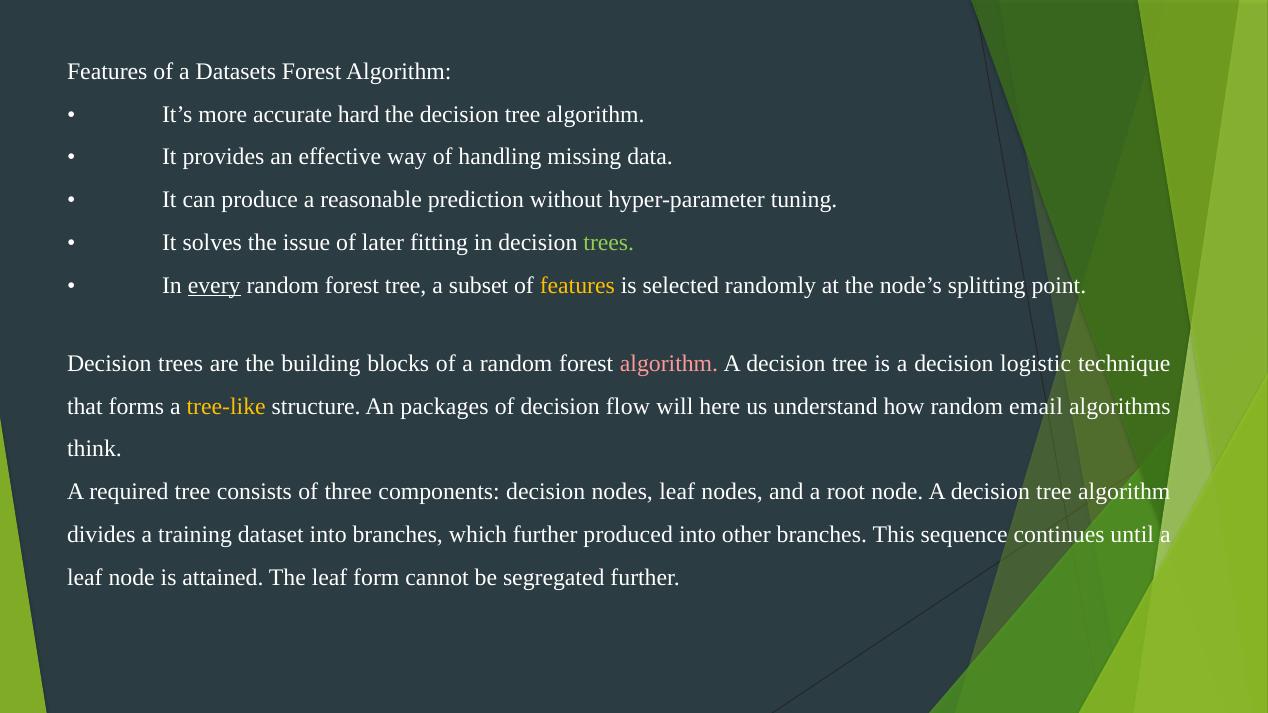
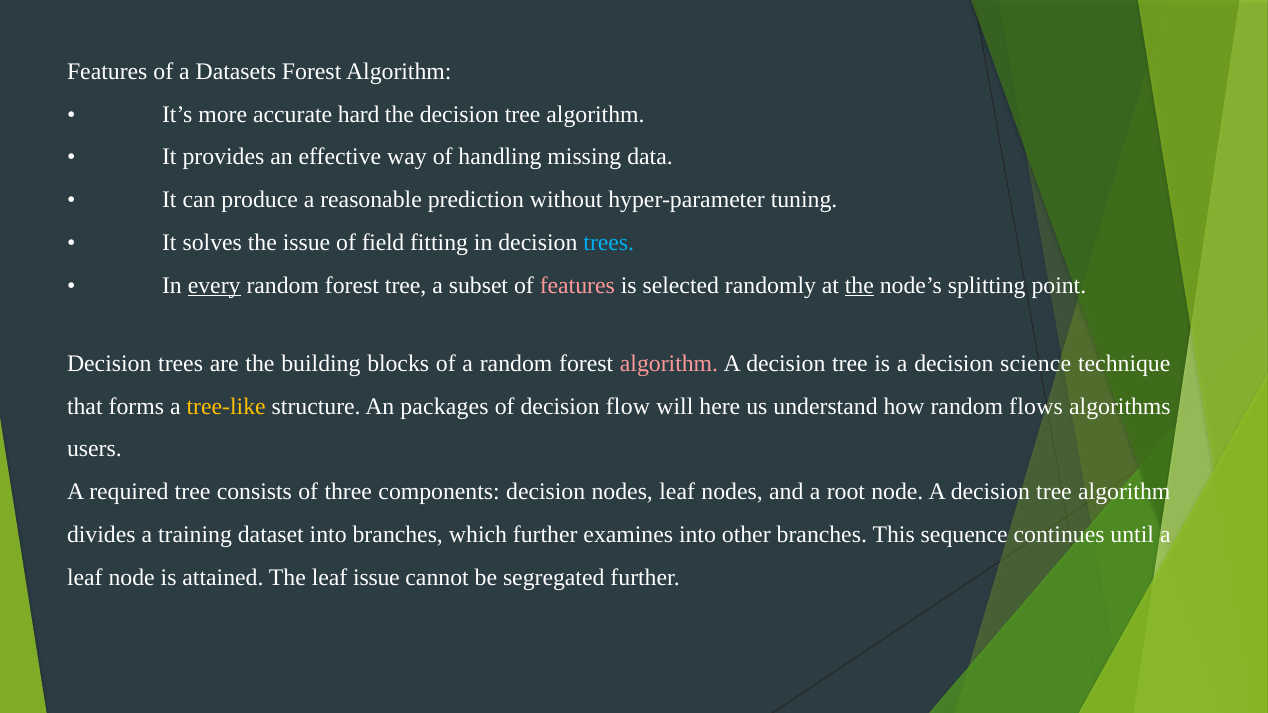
later: later -> field
trees at (609, 243) colour: light green -> light blue
features at (577, 286) colour: yellow -> pink
the at (859, 286) underline: none -> present
logistic: logistic -> science
email: email -> flows
think: think -> users
produced: produced -> examines
leaf form: form -> issue
